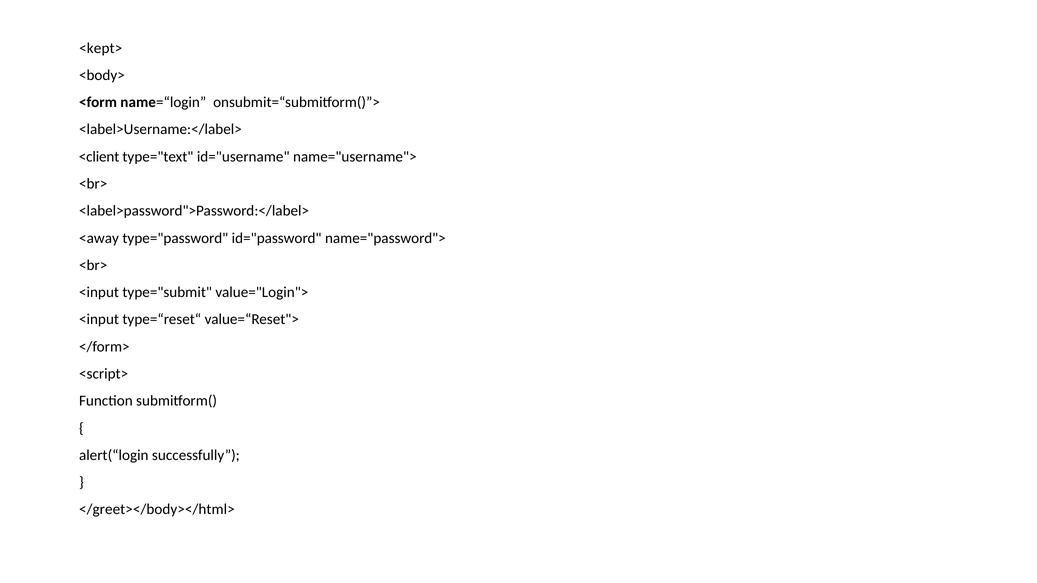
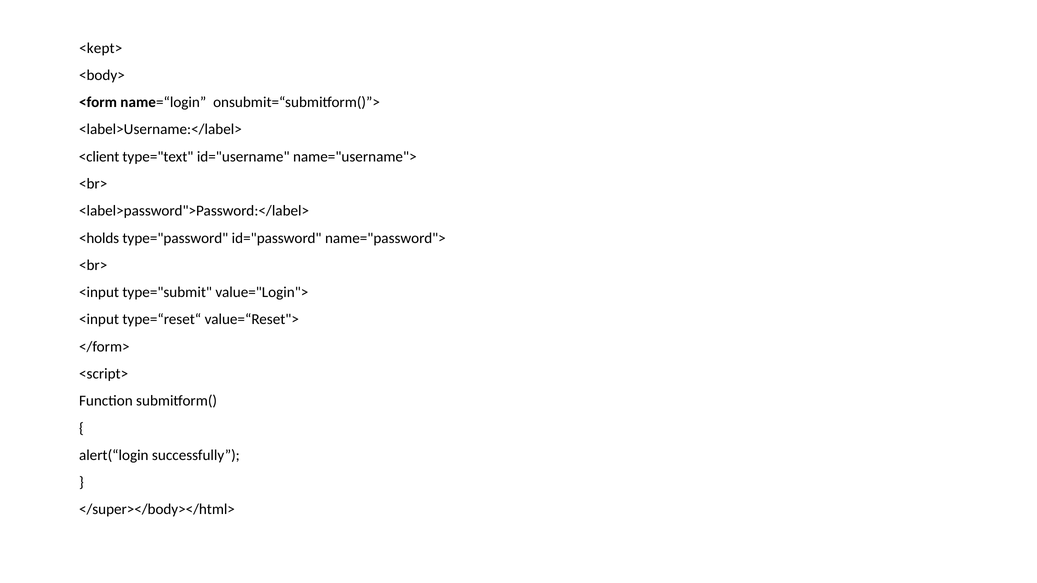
<away: <away -> <holds
</greet></body></html>: </greet></body></html> -> </super></body></html>
